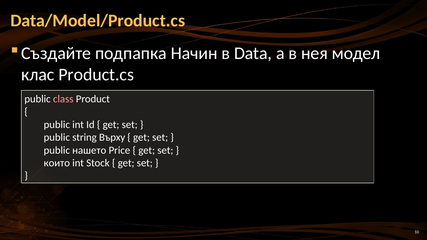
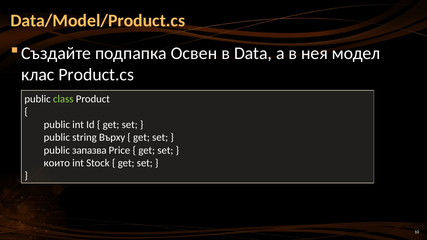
Начин: Начин -> Освен
class colour: pink -> light green
нашето: нашето -> запазва
